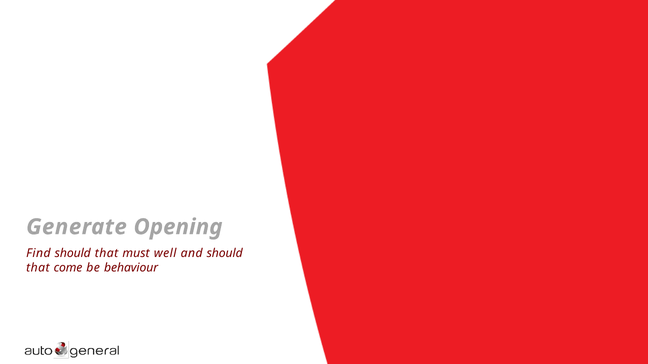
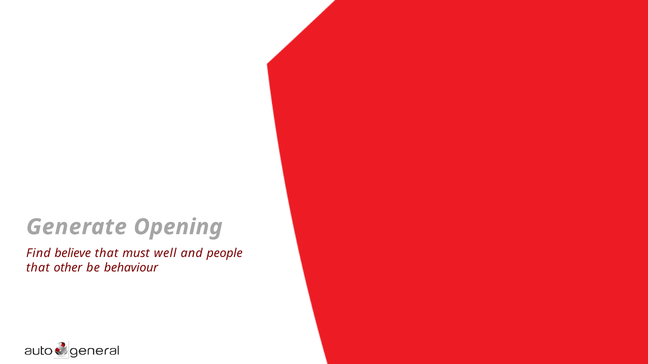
Find should: should -> believe
and should: should -> people
come: come -> other
